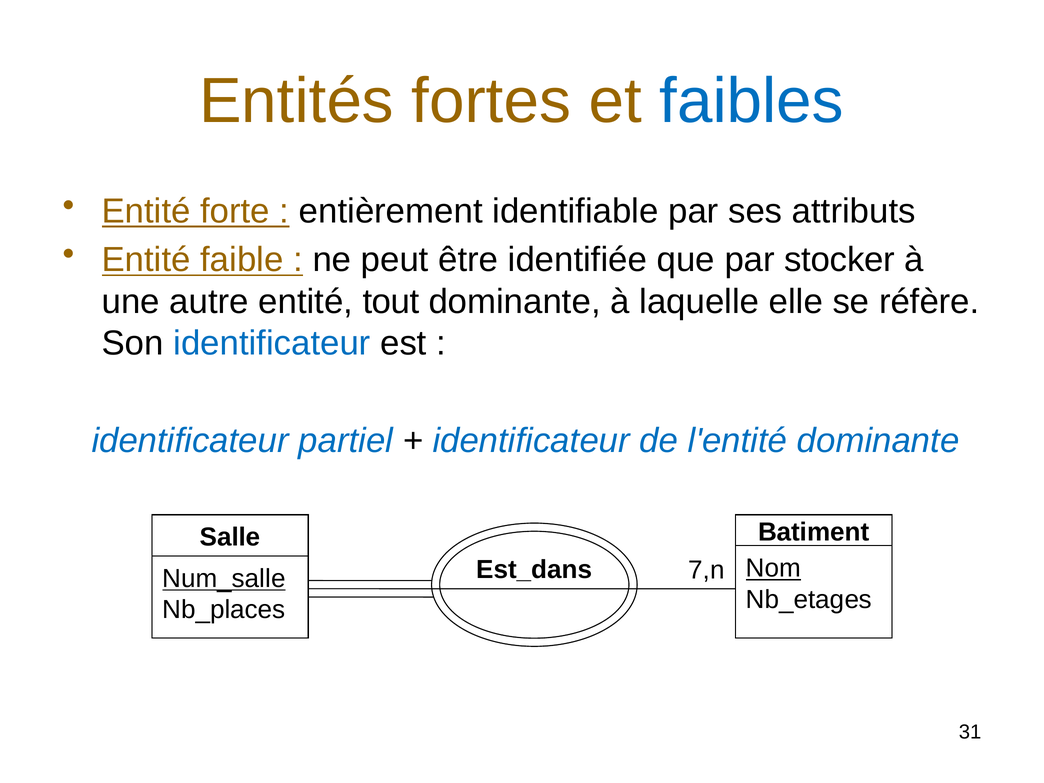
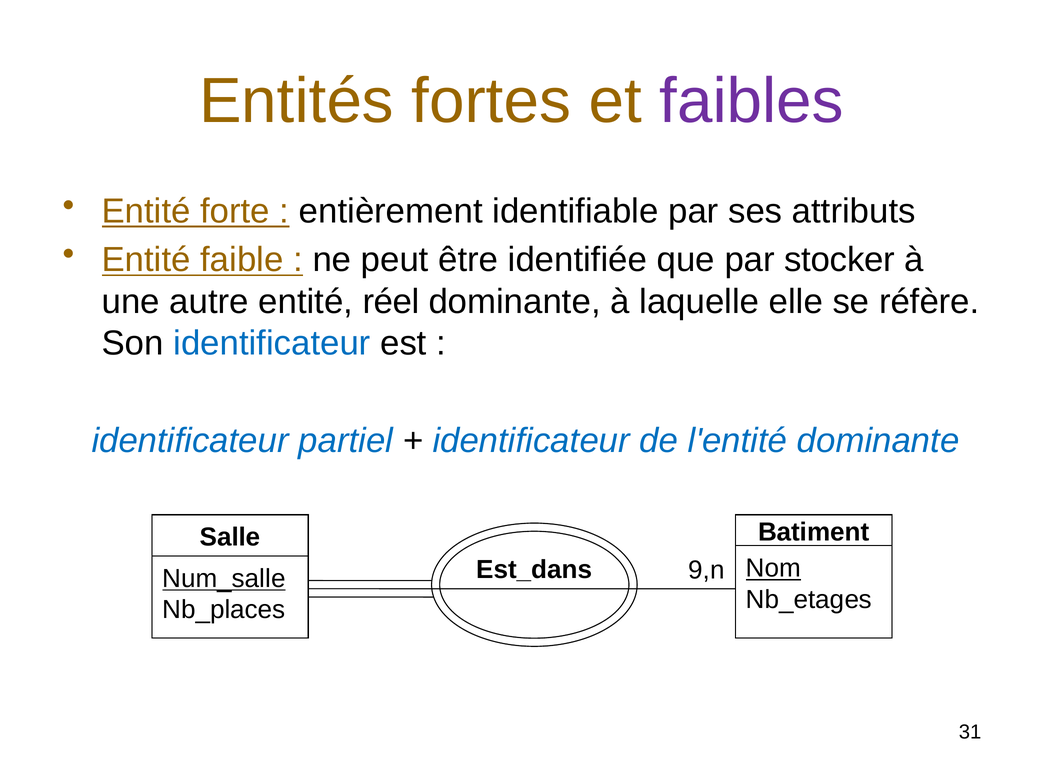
faibles colour: blue -> purple
tout: tout -> réel
7,n: 7,n -> 9,n
